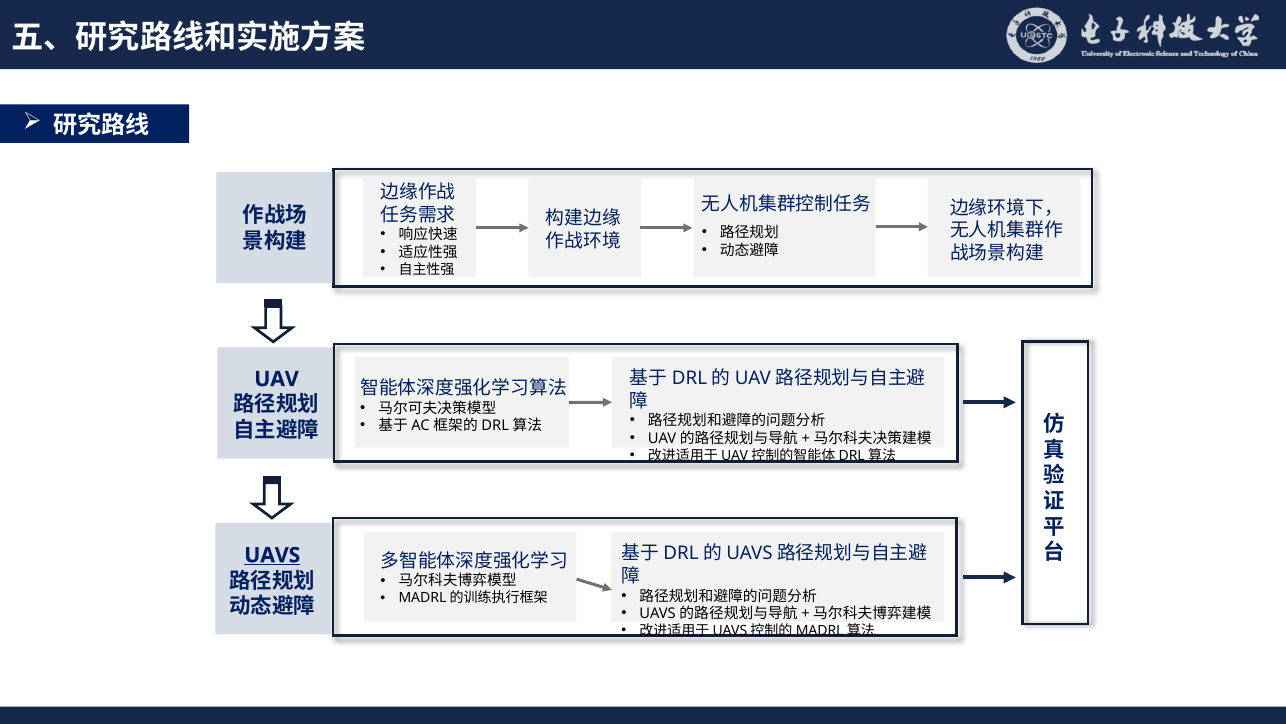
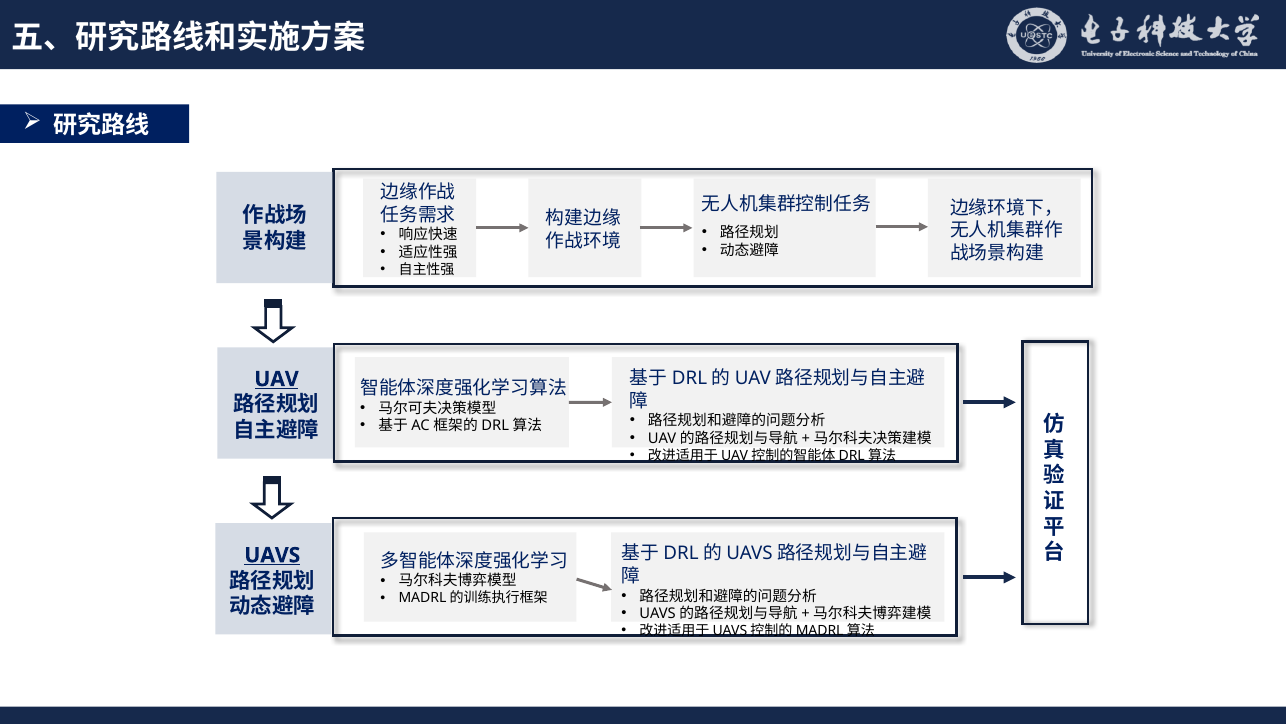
UAV underline: none -> present
